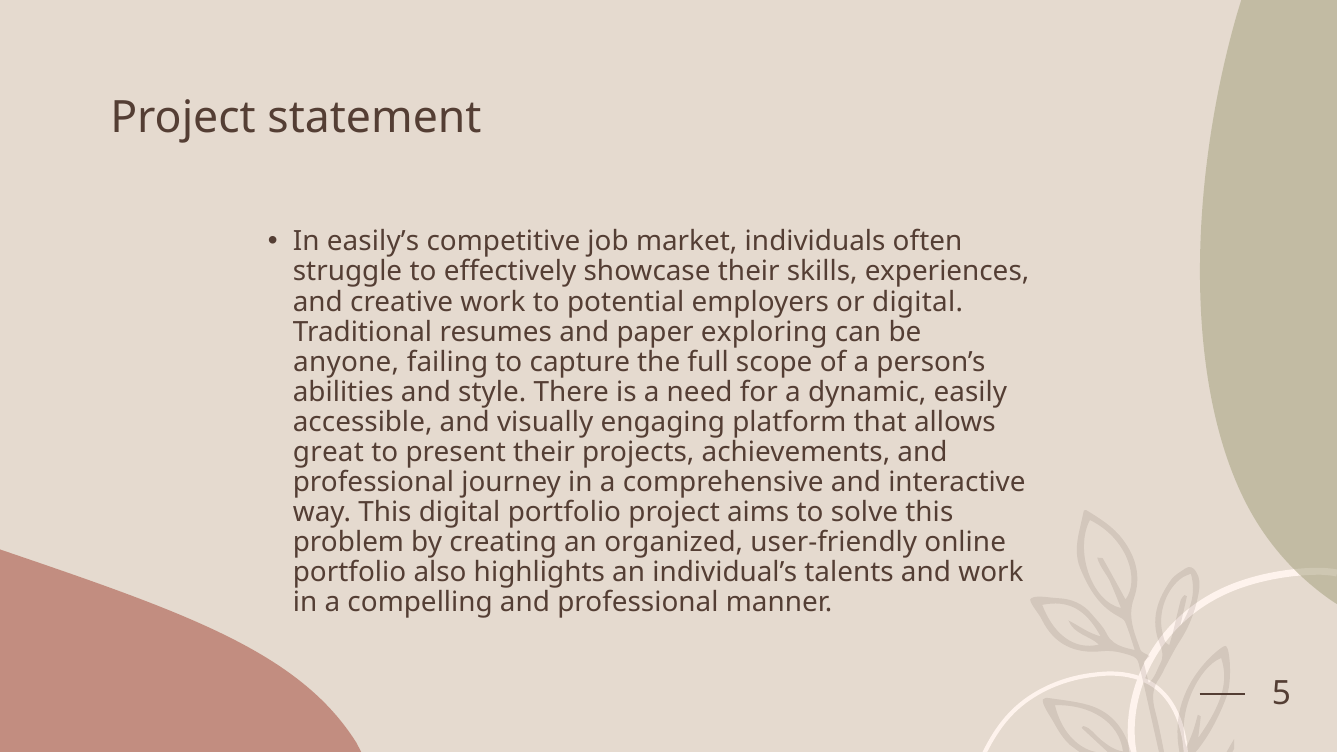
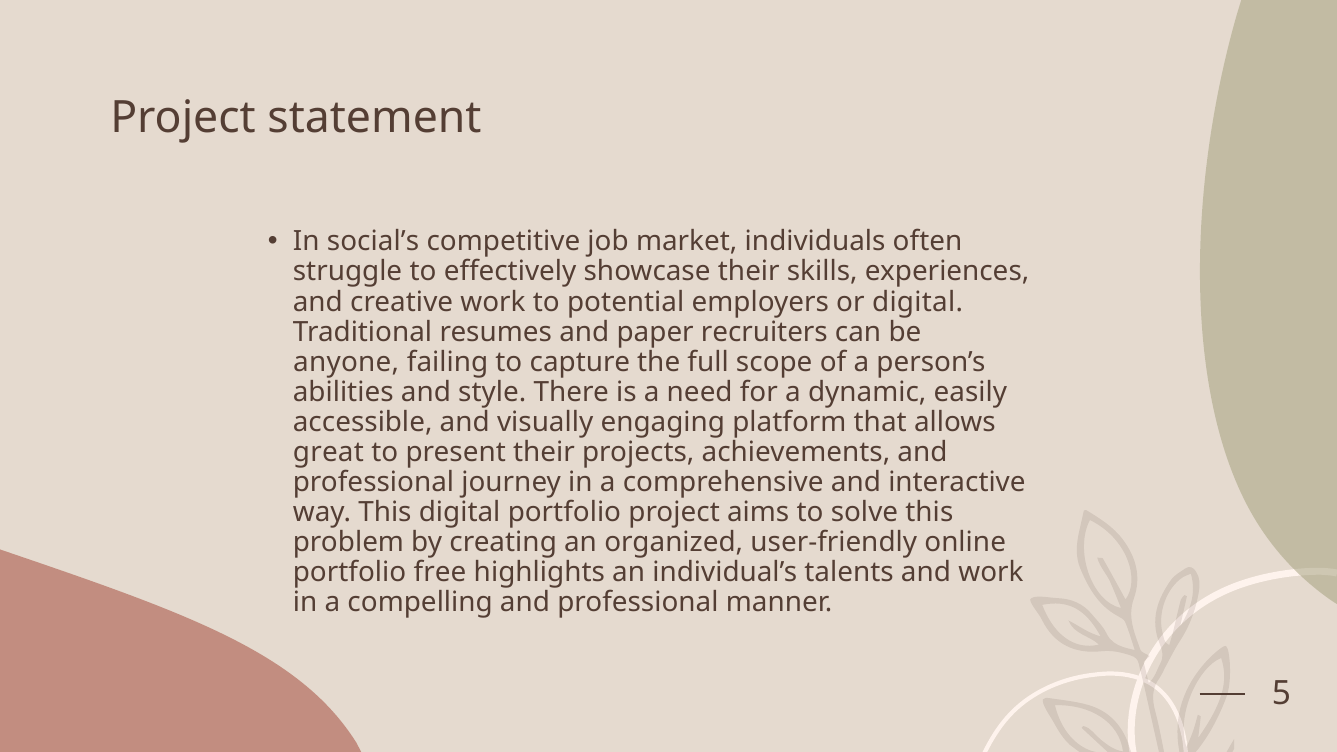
easily’s: easily’s -> social’s
exploring: exploring -> recruiters
also: also -> free
